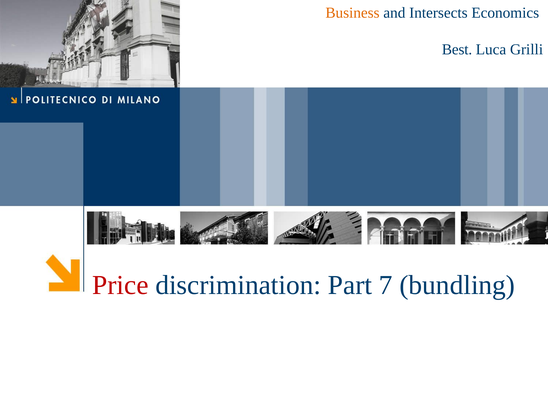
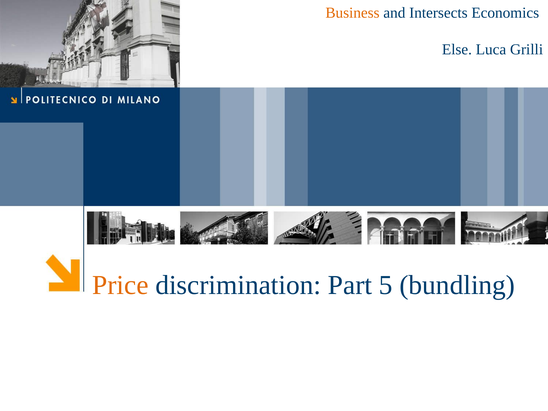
Best: Best -> Else
Price colour: red -> orange
7: 7 -> 5
